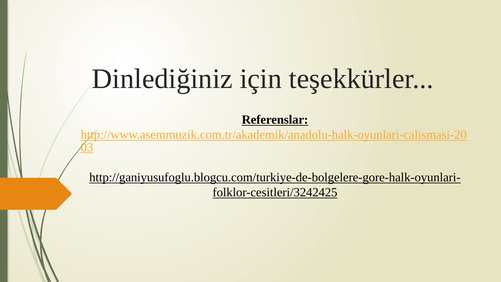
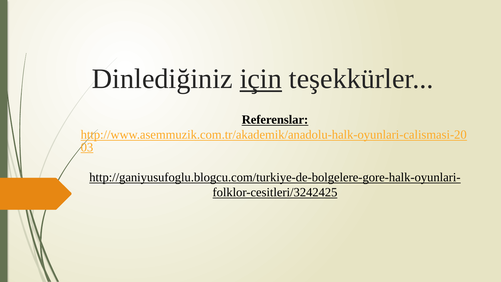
için underline: none -> present
